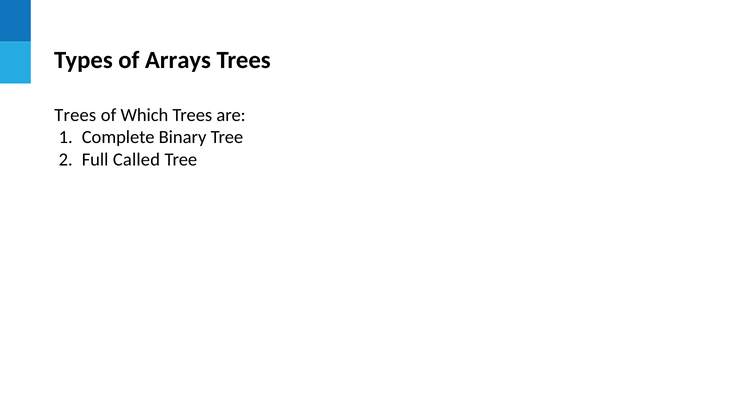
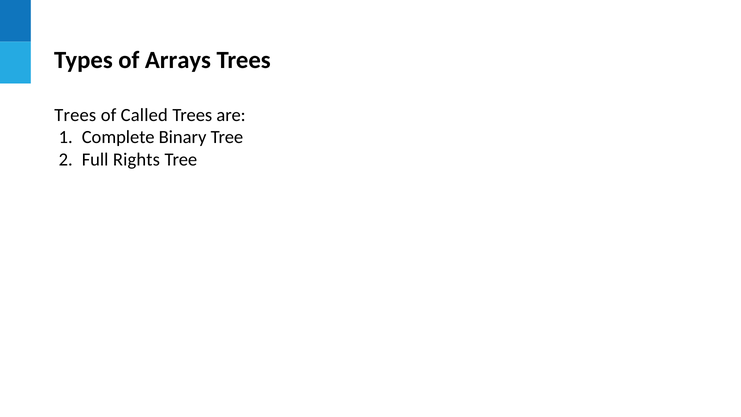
Which: Which -> Called
Called: Called -> Rights
